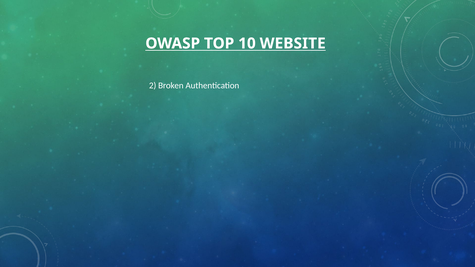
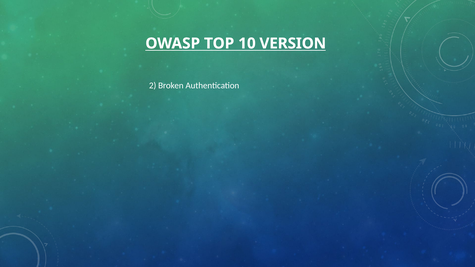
WEBSITE: WEBSITE -> VERSION
